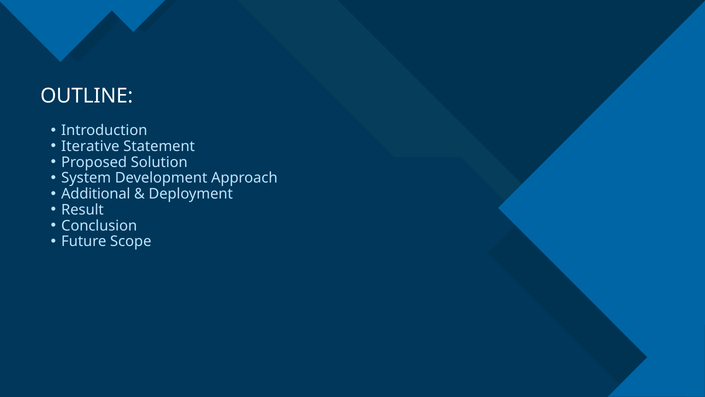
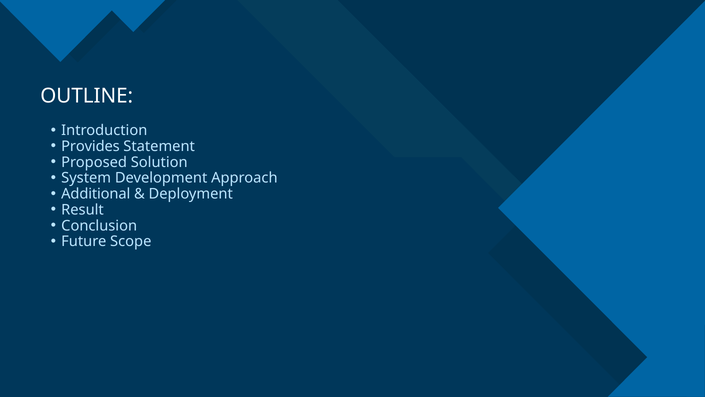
Iterative: Iterative -> Provides
